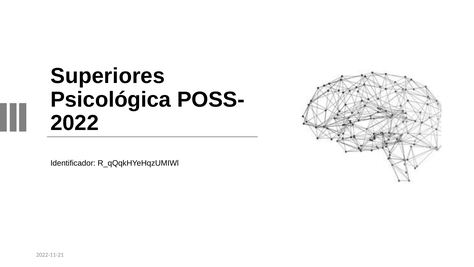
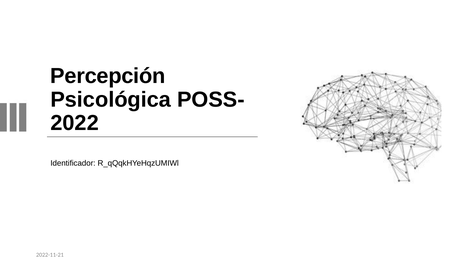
Superiores: Superiores -> Percepción
